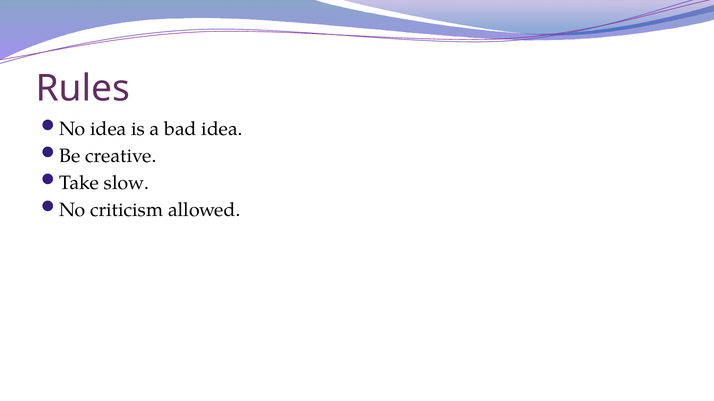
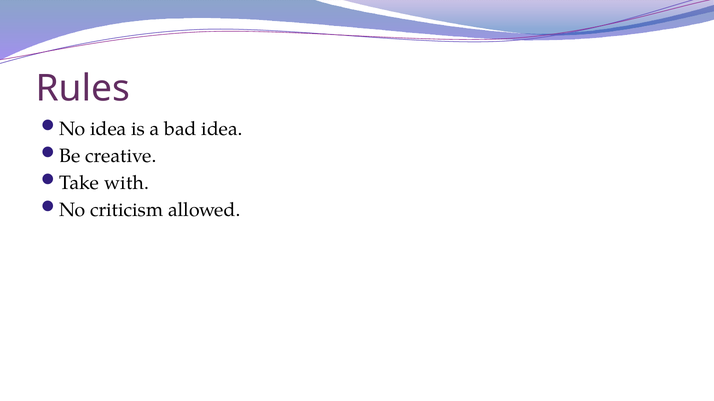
slow: slow -> with
